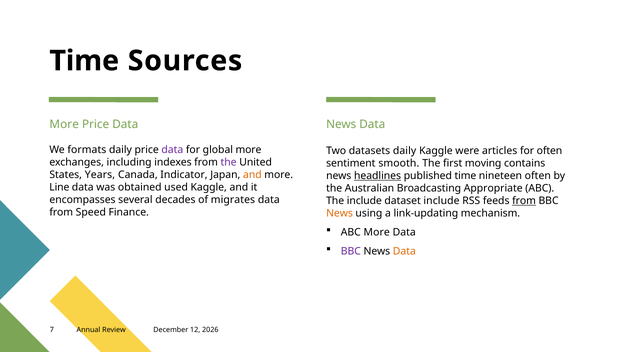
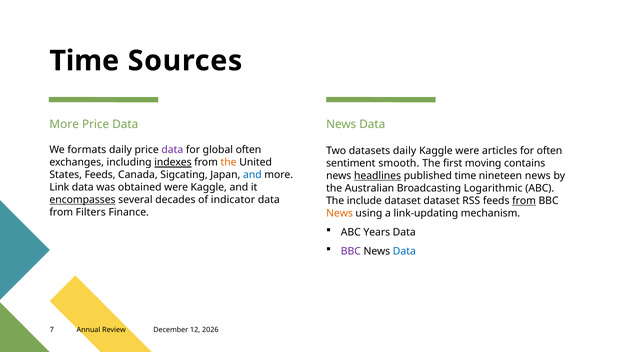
global more: more -> often
indexes underline: none -> present
the at (229, 162) colour: purple -> orange
States Years: Years -> Feeds
Indicator: Indicator -> Sigcating
and at (252, 175) colour: orange -> blue
nineteen often: often -> news
Line: Line -> Link
obtained used: used -> were
Appropriate: Appropriate -> Logarithmic
encompasses underline: none -> present
migrates: migrates -> indicator
dataset include: include -> dataset
Speed: Speed -> Filters
ABC More: More -> Years
Data at (404, 251) colour: orange -> blue
